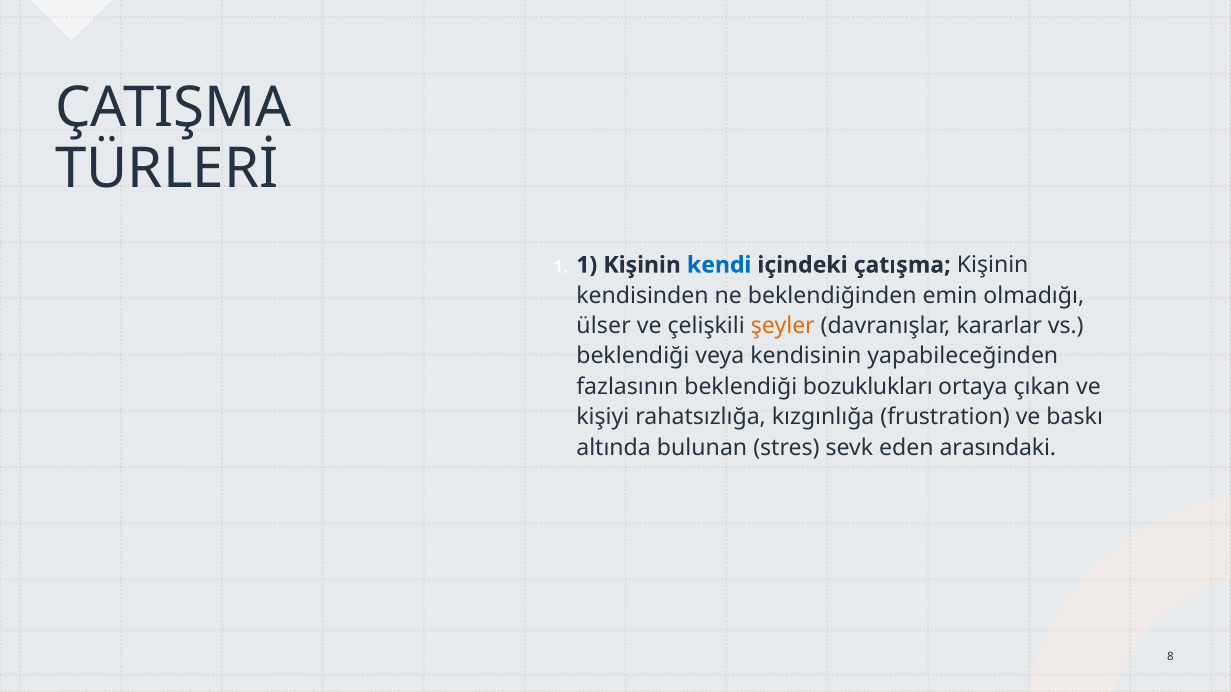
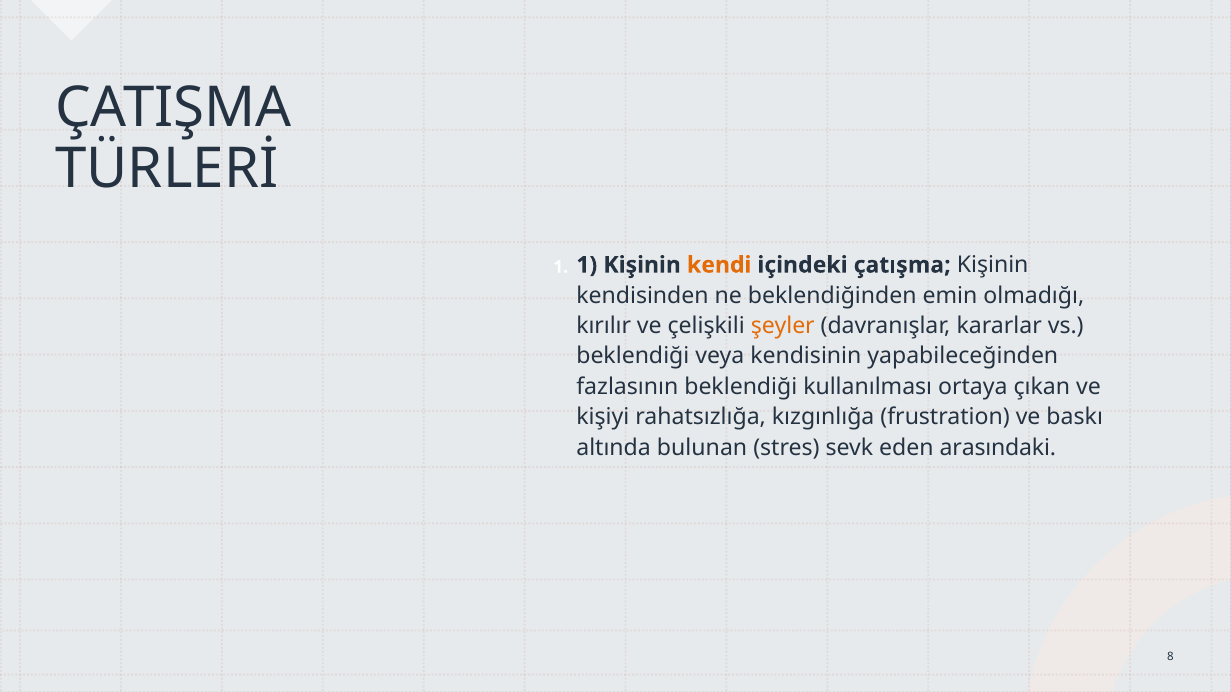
kendi colour: blue -> orange
ülser: ülser -> kırılır
bozuklukları: bozuklukları -> kullanılması
